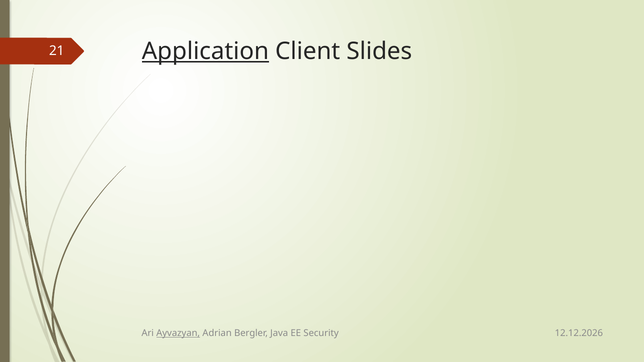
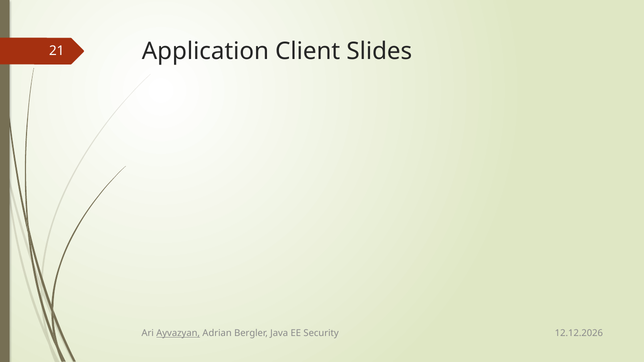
Application underline: present -> none
